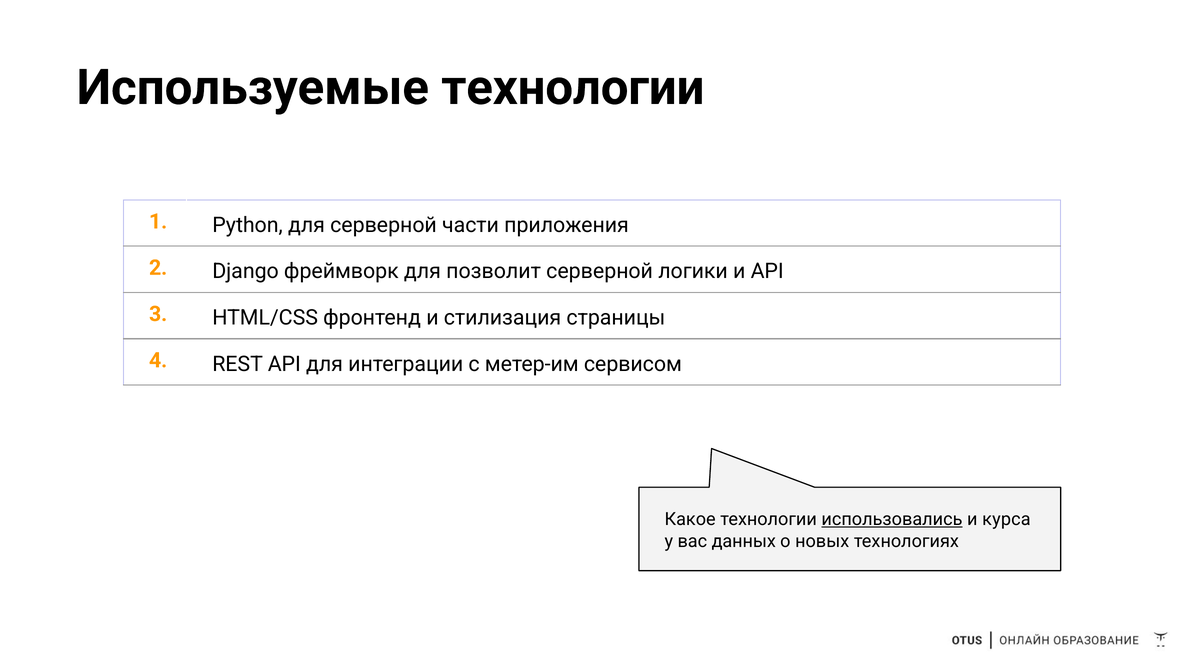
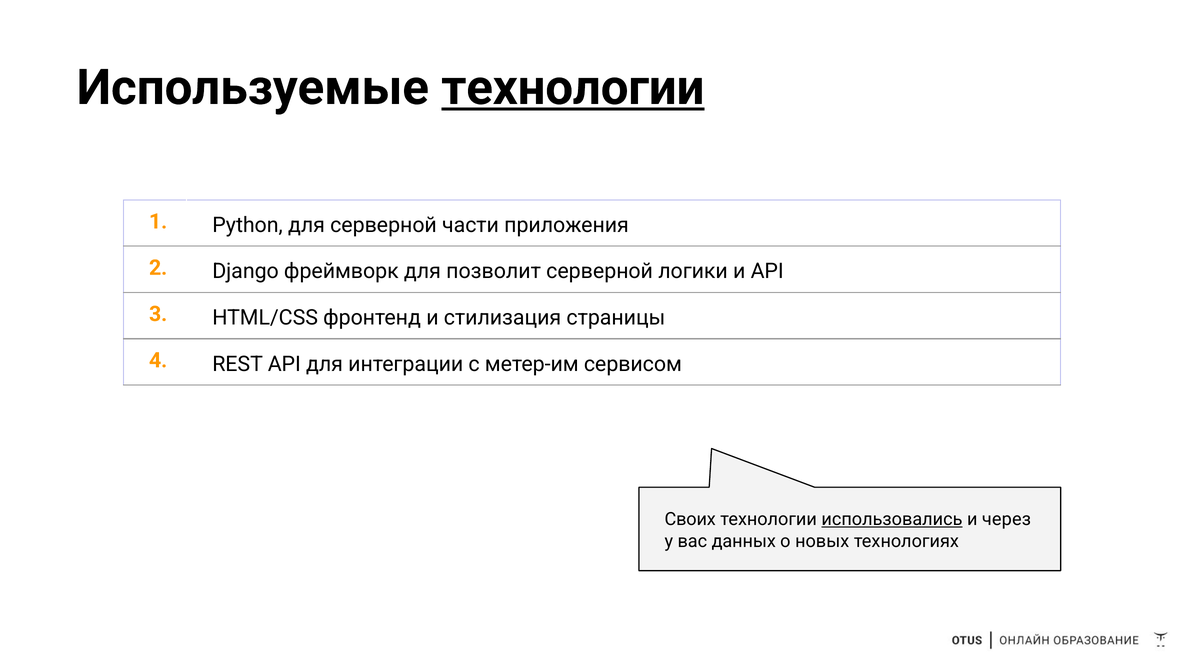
технологии at (573, 88) underline: none -> present
Какое: Какое -> Своих
курса: курса -> через
